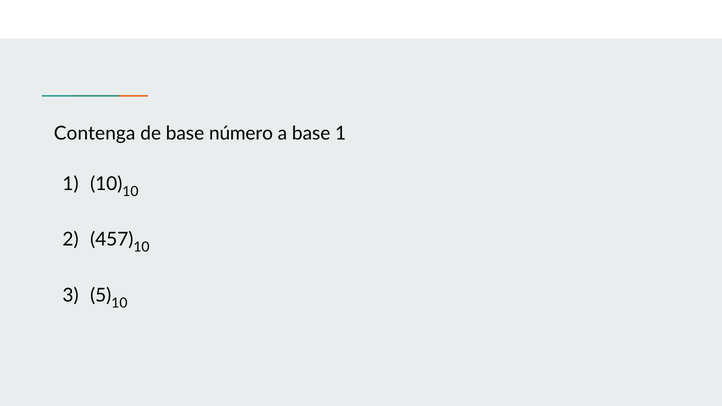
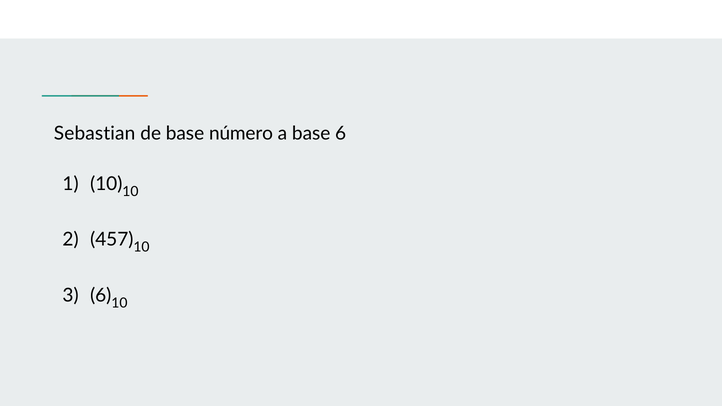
Contenga: Contenga -> Sebastian
base 1: 1 -> 6
5 at (101, 295): 5 -> 6
